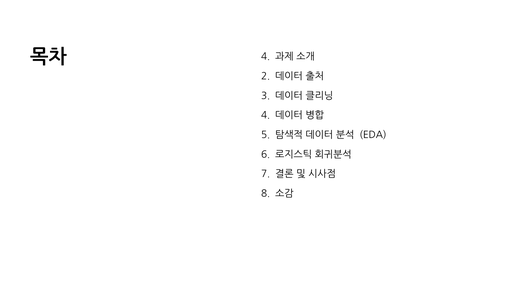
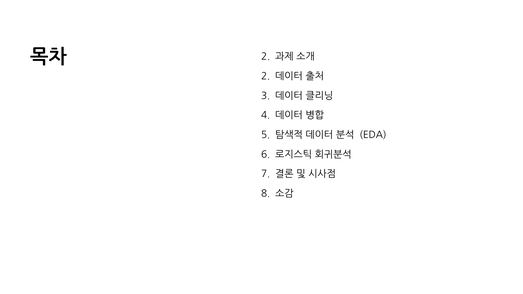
4 at (266, 57): 4 -> 2
